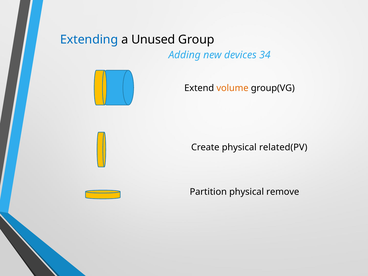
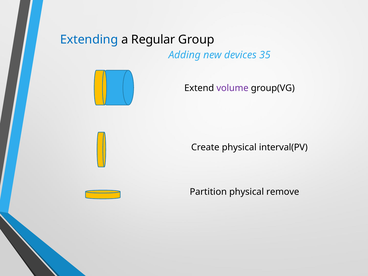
Unused: Unused -> Regular
34: 34 -> 35
volume colour: orange -> purple
related(PV: related(PV -> interval(PV
